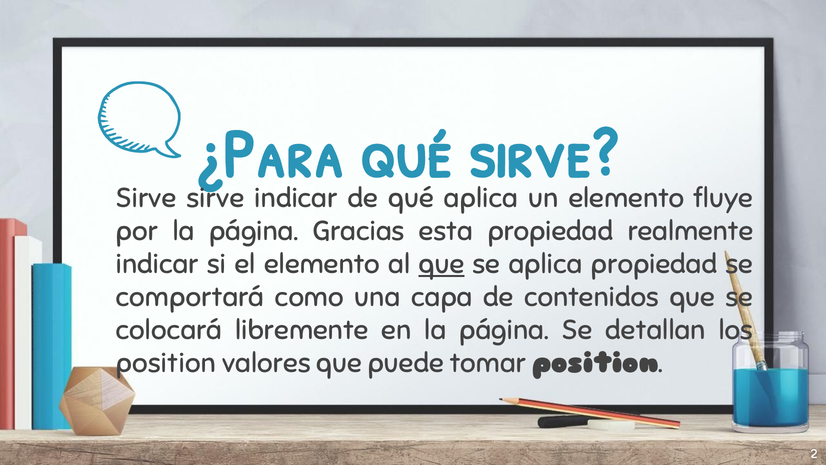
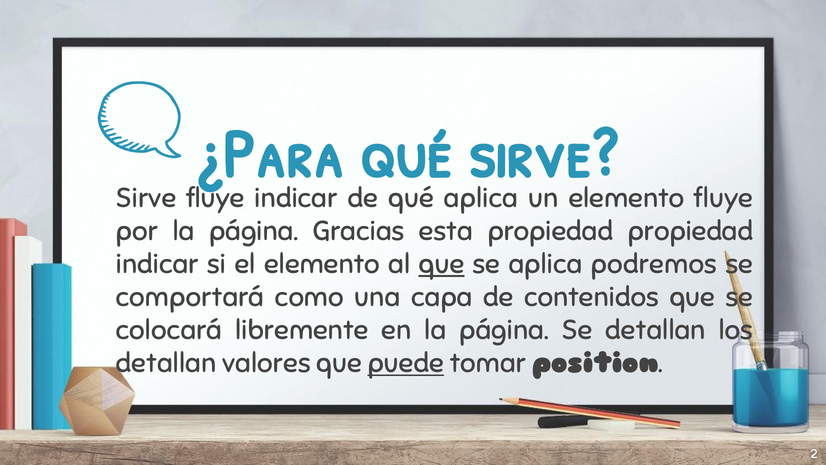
sirve at (215, 198): sirve -> fluye
propiedad realmente: realmente -> propiedad
aplica propiedad: propiedad -> podremos
position at (166, 363): position -> detallan
puede underline: none -> present
